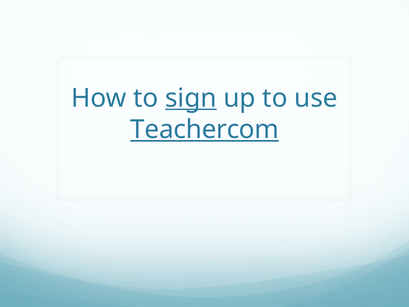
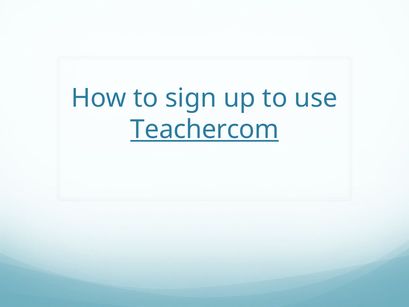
sign underline: present -> none
